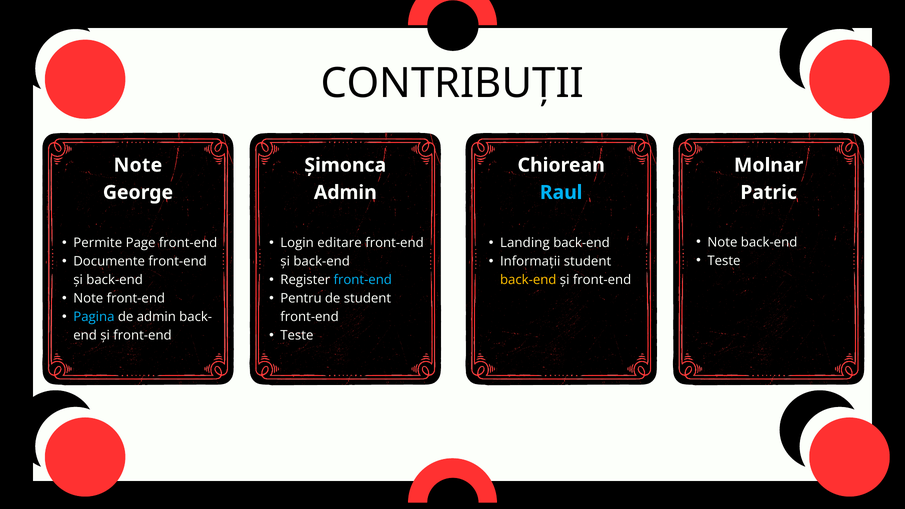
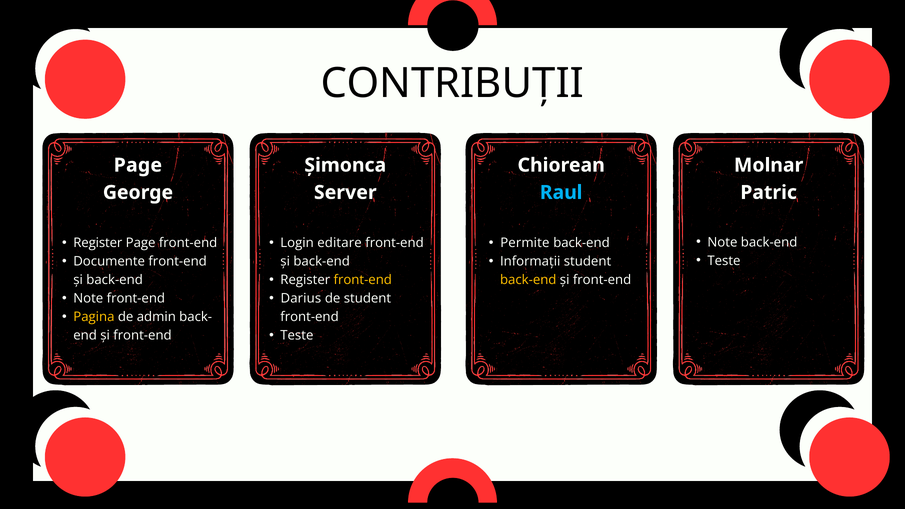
Note at (138, 165): Note -> Page
Admin at (345, 193): Admin -> Server
Permite at (98, 243): Permite -> Register
Landing: Landing -> Permite
front-end at (363, 280) colour: light blue -> yellow
Pentru: Pentru -> Darius
Pagina colour: light blue -> yellow
